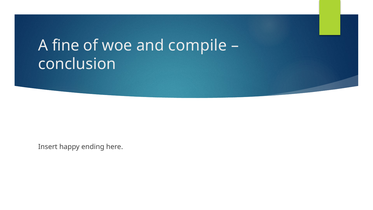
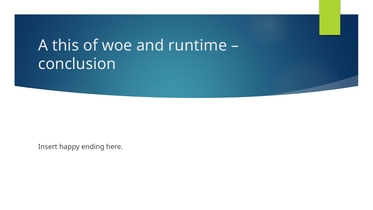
fine: fine -> this
compile: compile -> runtime
